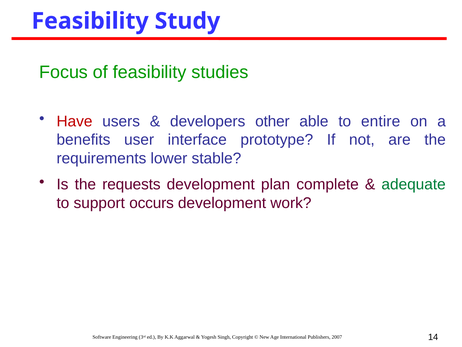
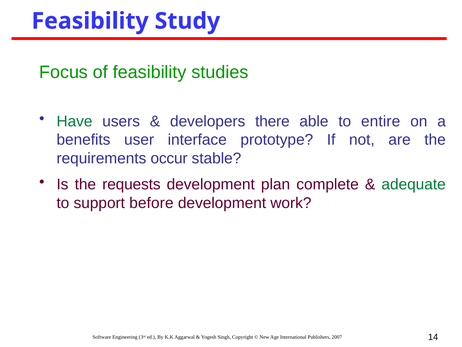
Have colour: red -> green
other: other -> there
lower: lower -> occur
occurs: occurs -> before
